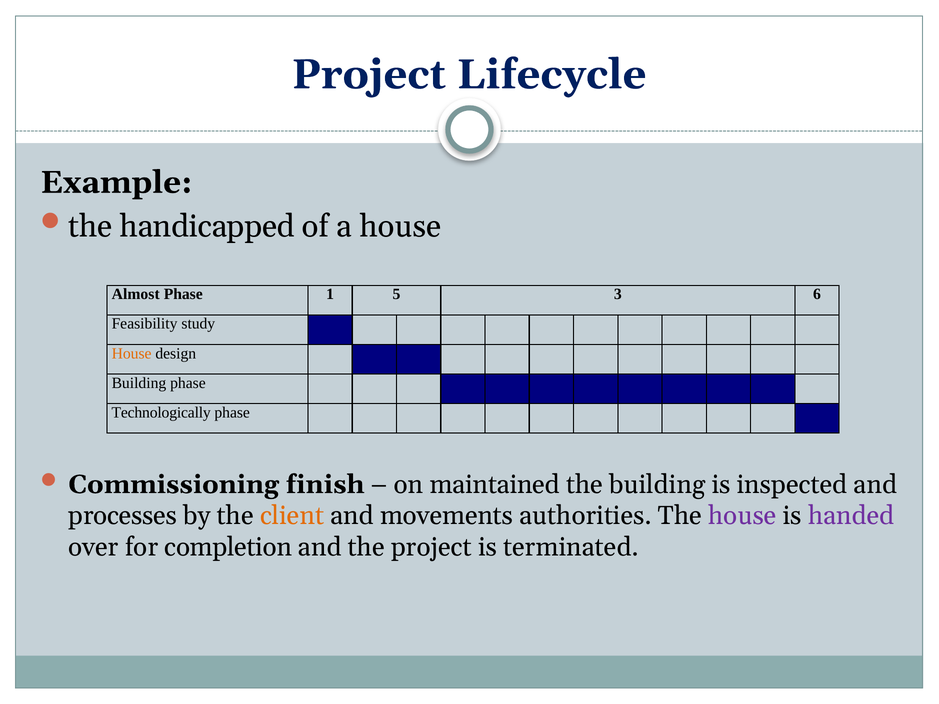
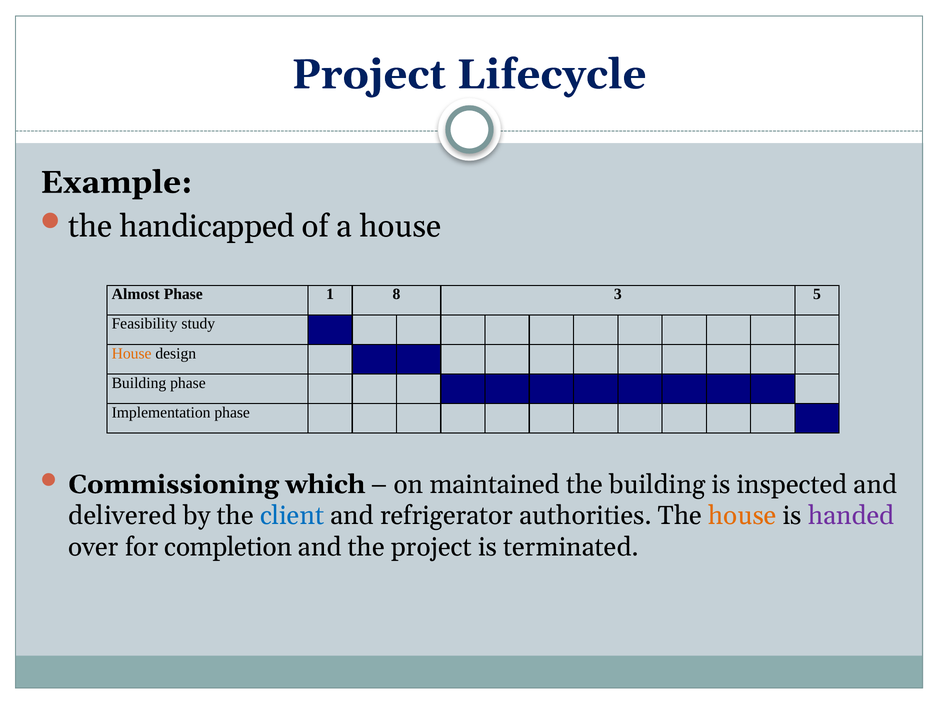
5: 5 -> 8
6: 6 -> 5
Technologically: Technologically -> Implementation
finish: finish -> which
processes: processes -> delivered
client colour: orange -> blue
movements: movements -> refrigerator
house at (742, 516) colour: purple -> orange
